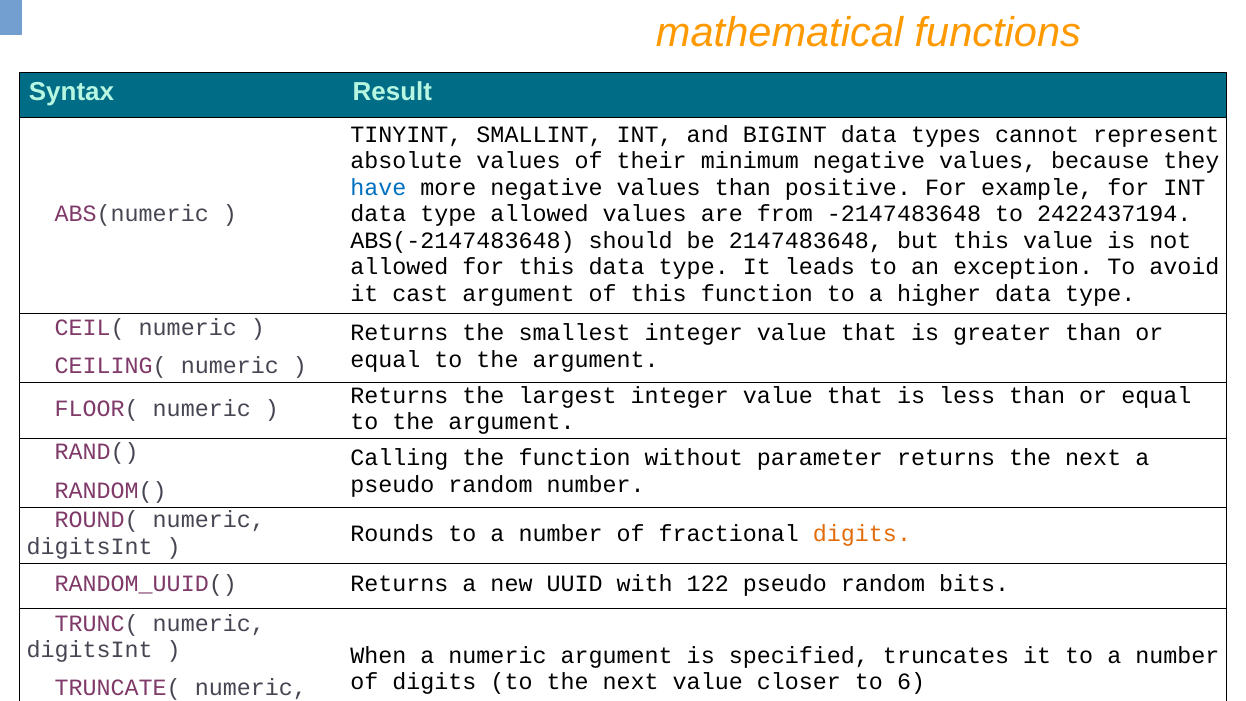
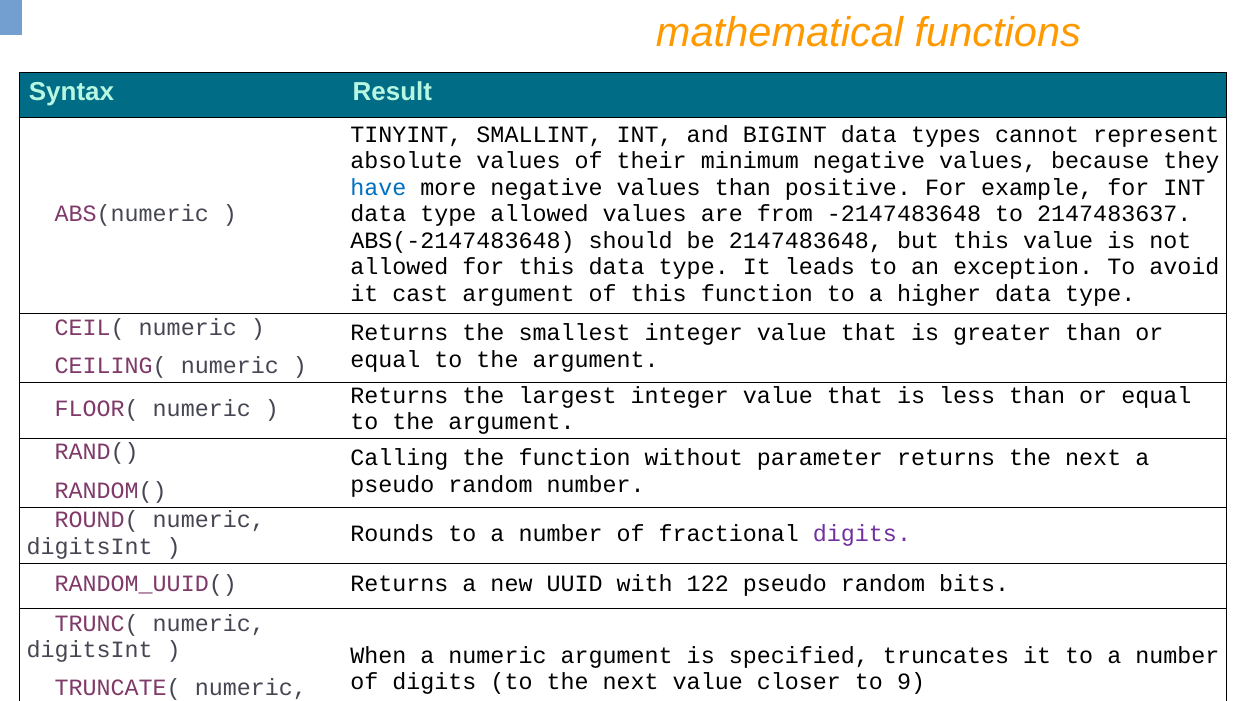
2422437194: 2422437194 -> 2147483637
digits at (862, 533) colour: orange -> purple
6: 6 -> 9
